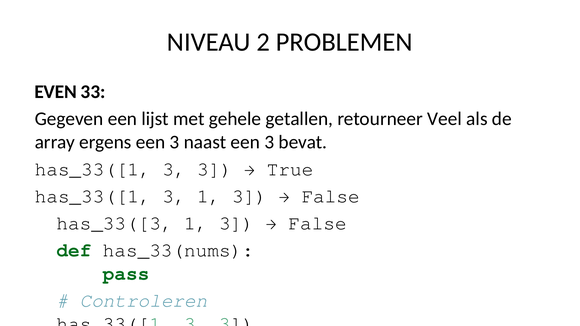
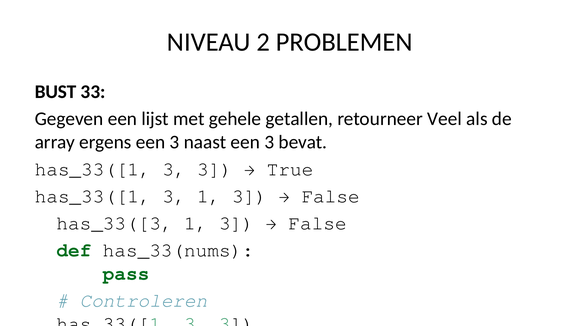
EVEN at (56, 92): EVEN -> BUST
